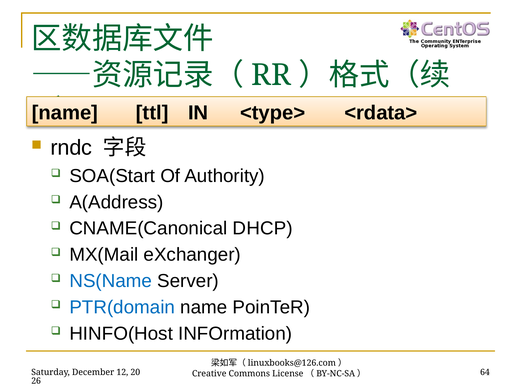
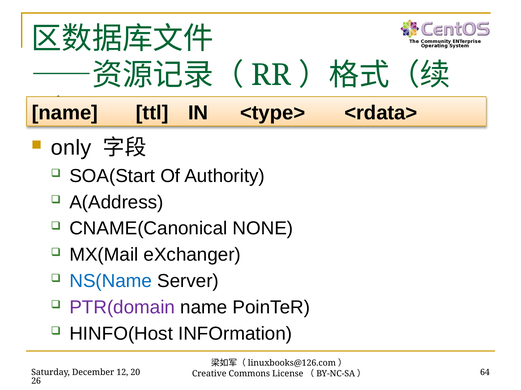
rndc: rndc -> only
DHCP: DHCP -> NONE
PTR(domain colour: blue -> purple
